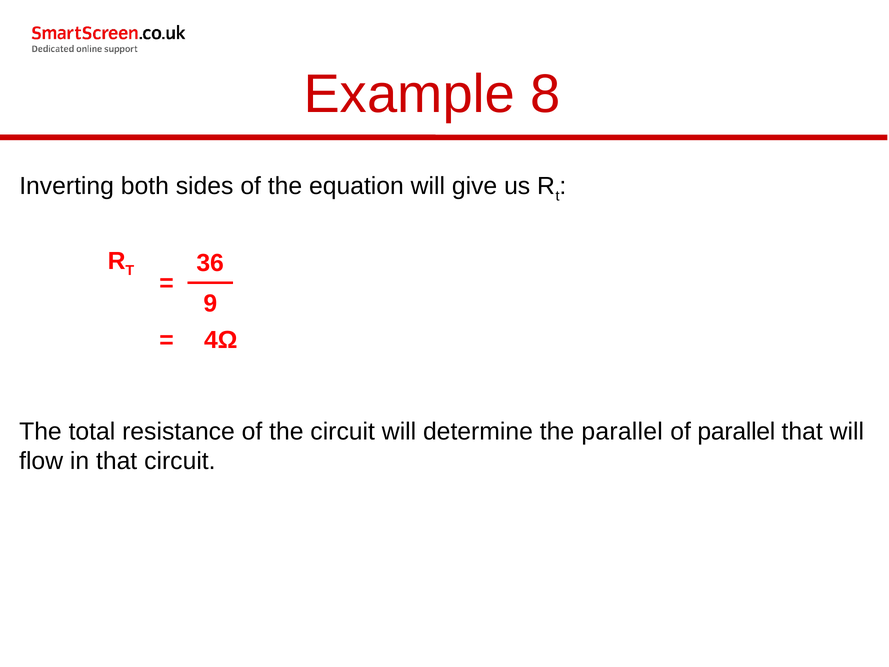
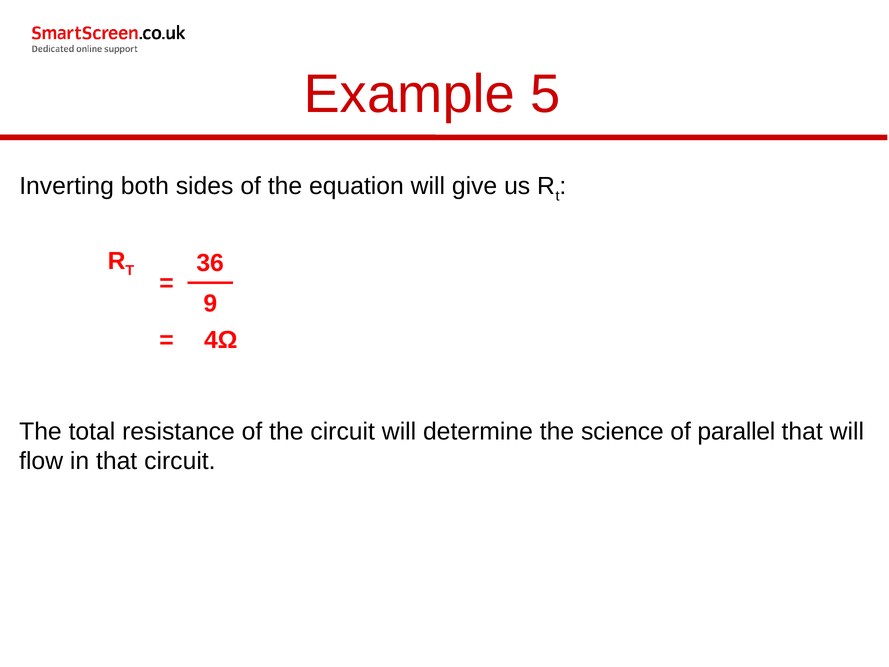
8: 8 -> 5
the parallel: parallel -> science
